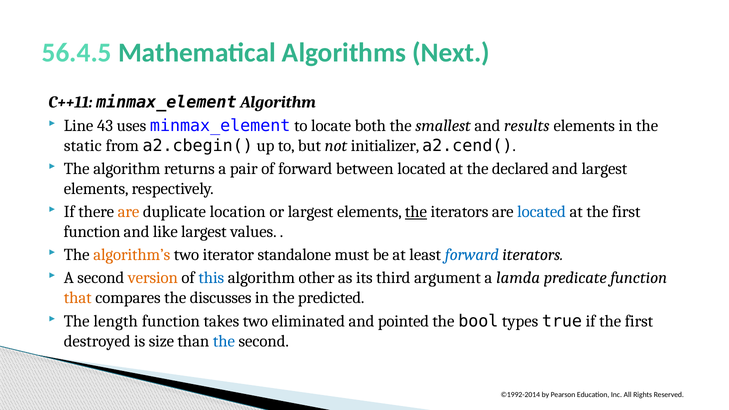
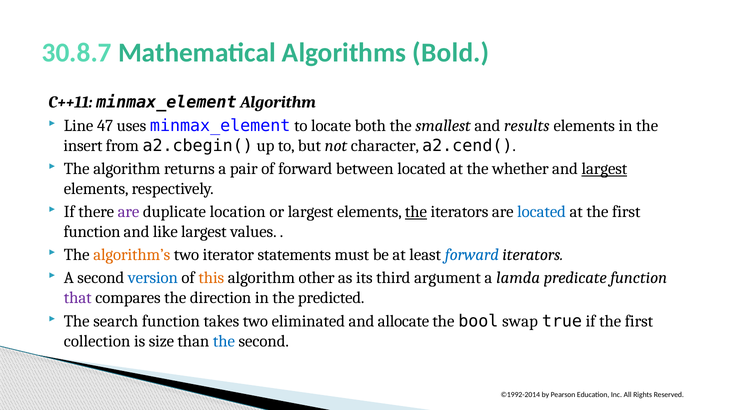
56.4.5: 56.4.5 -> 30.8.7
Next: Next -> Bold
43: 43 -> 47
static: static -> insert
initializer: initializer -> character
declared: declared -> whether
largest at (604, 169) underline: none -> present
are at (129, 212) colour: orange -> purple
standalone: standalone -> statements
version colour: orange -> blue
this colour: blue -> orange
that colour: orange -> purple
discusses: discusses -> direction
length: length -> search
pointed: pointed -> allocate
types: types -> swap
destroyed: destroyed -> collection
